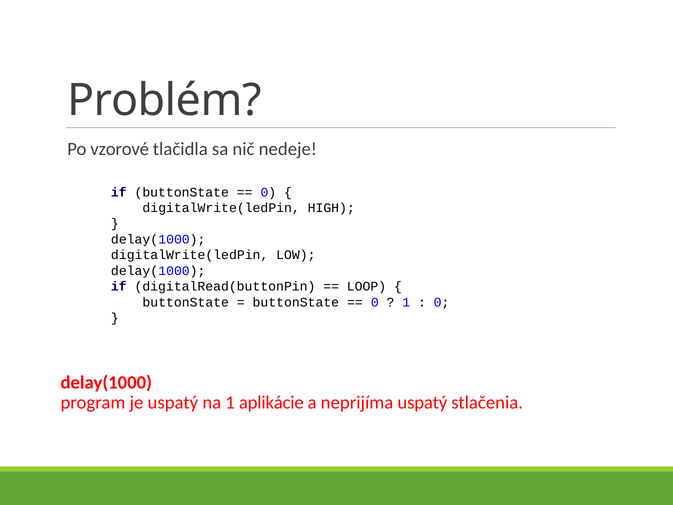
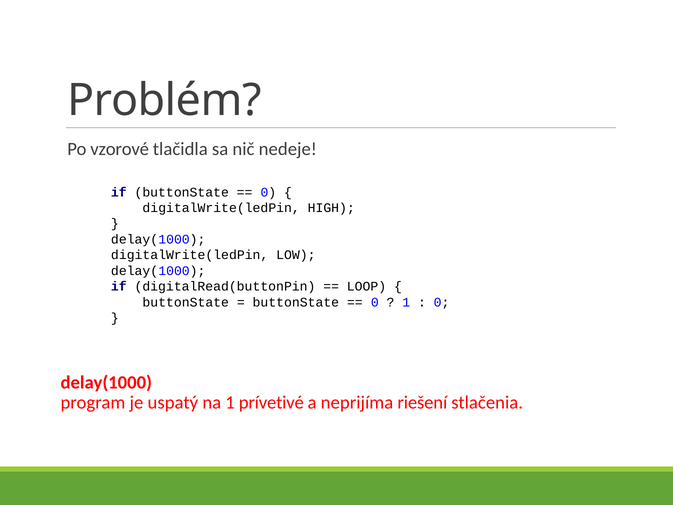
aplikácie: aplikácie -> prívetivé
neprijíma uspatý: uspatý -> riešení
